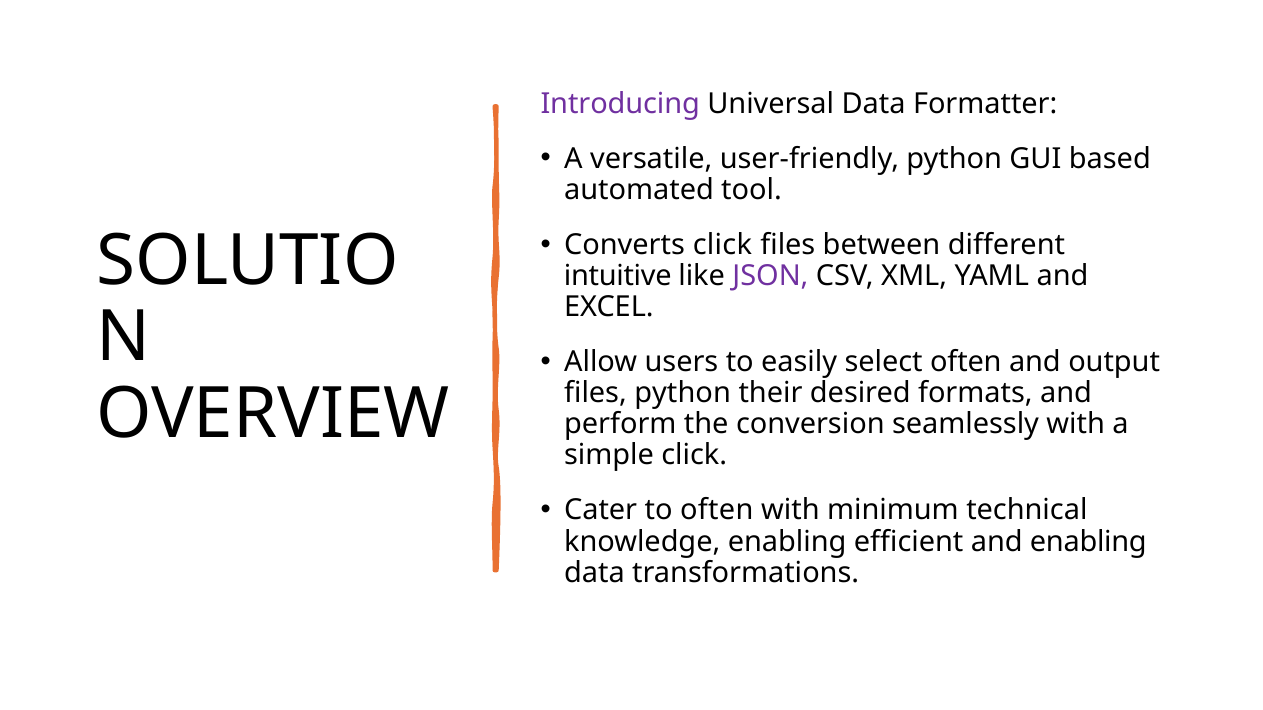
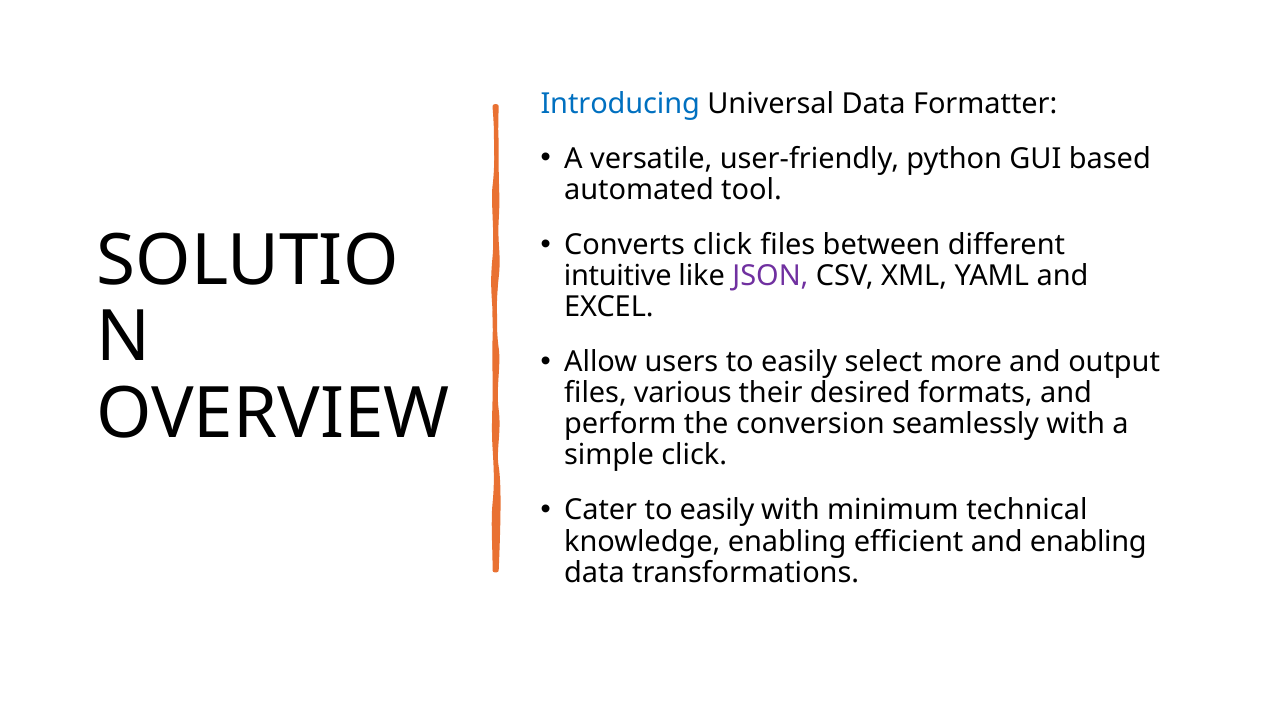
Introducing colour: purple -> blue
select often: often -> more
files python: python -> various
Cater to often: often -> easily
